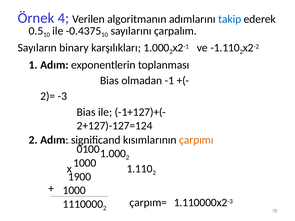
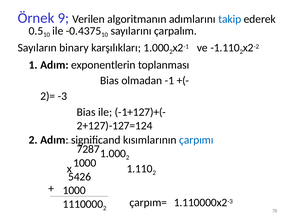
4: 4 -> 9
çarpımı colour: orange -> blue
0100: 0100 -> 7287
1900: 1900 -> 5426
